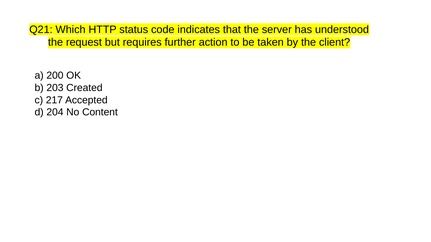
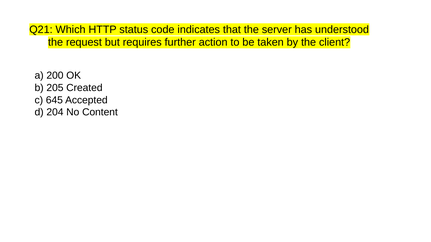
203: 203 -> 205
217: 217 -> 645
